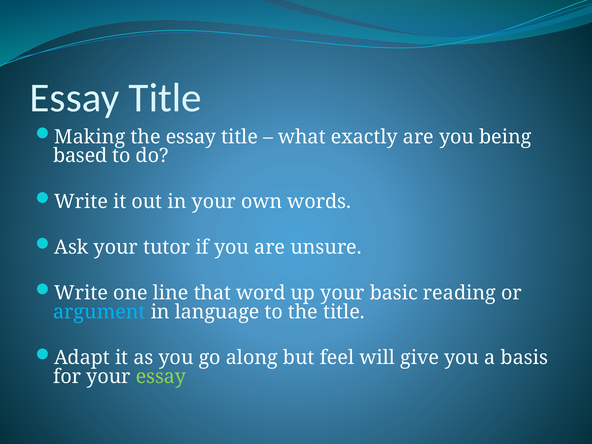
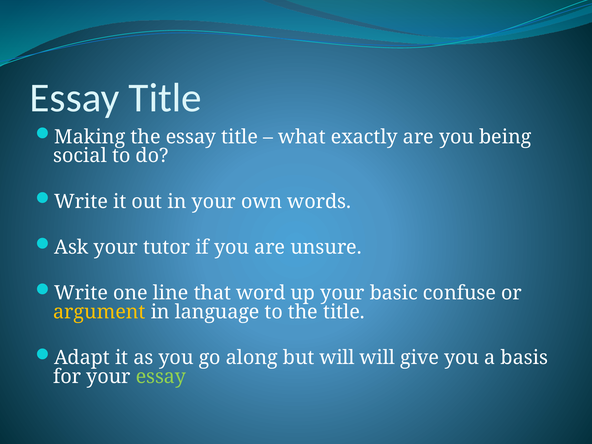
based: based -> social
reading: reading -> confuse
argument colour: light blue -> yellow
but feel: feel -> will
